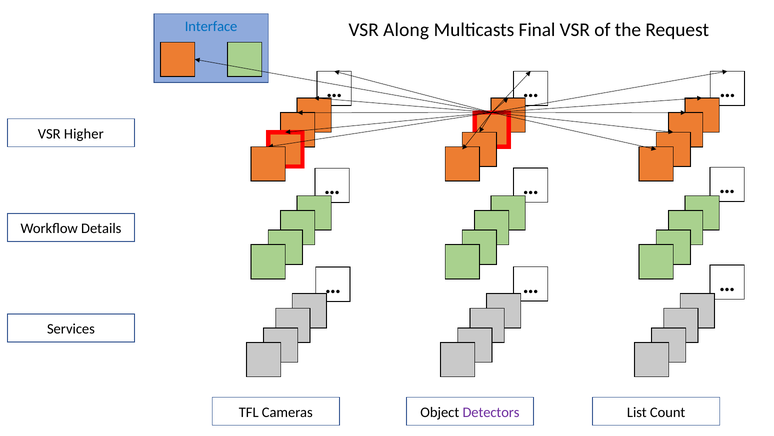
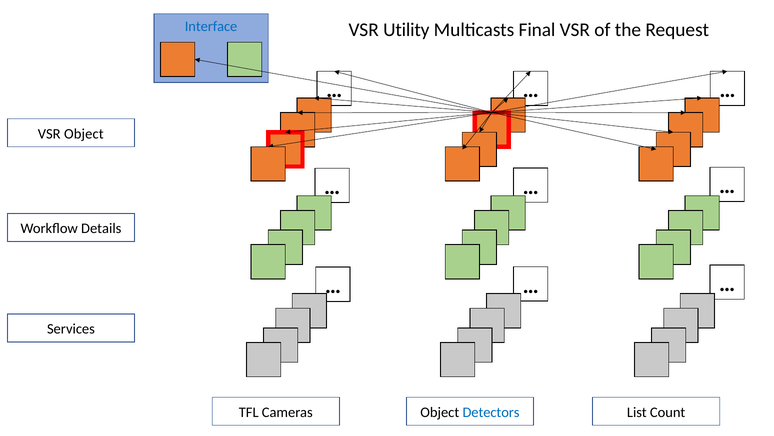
Along: Along -> Utility
VSR Higher: Higher -> Object
Detectors colour: purple -> blue
